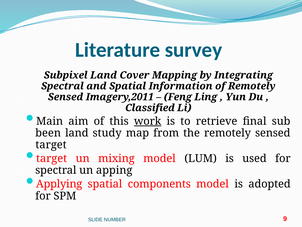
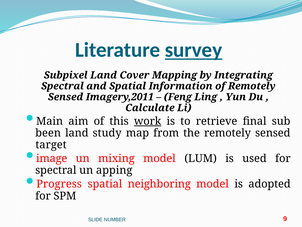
survey underline: none -> present
Classified: Classified -> Calculate
target at (52, 158): target -> image
Applying: Applying -> Progress
components: components -> neighboring
